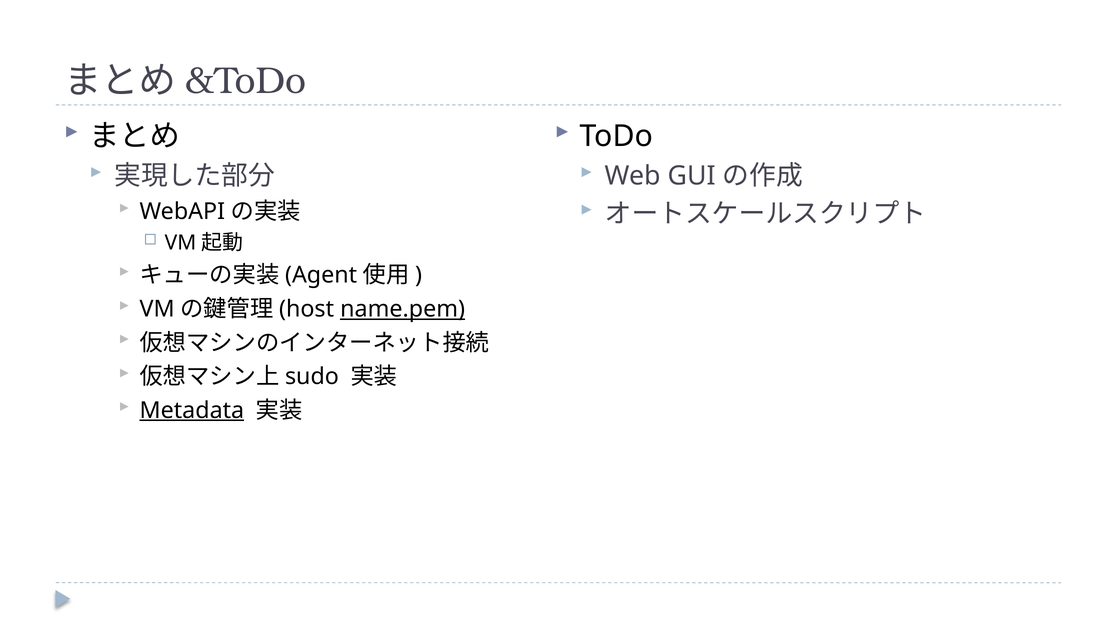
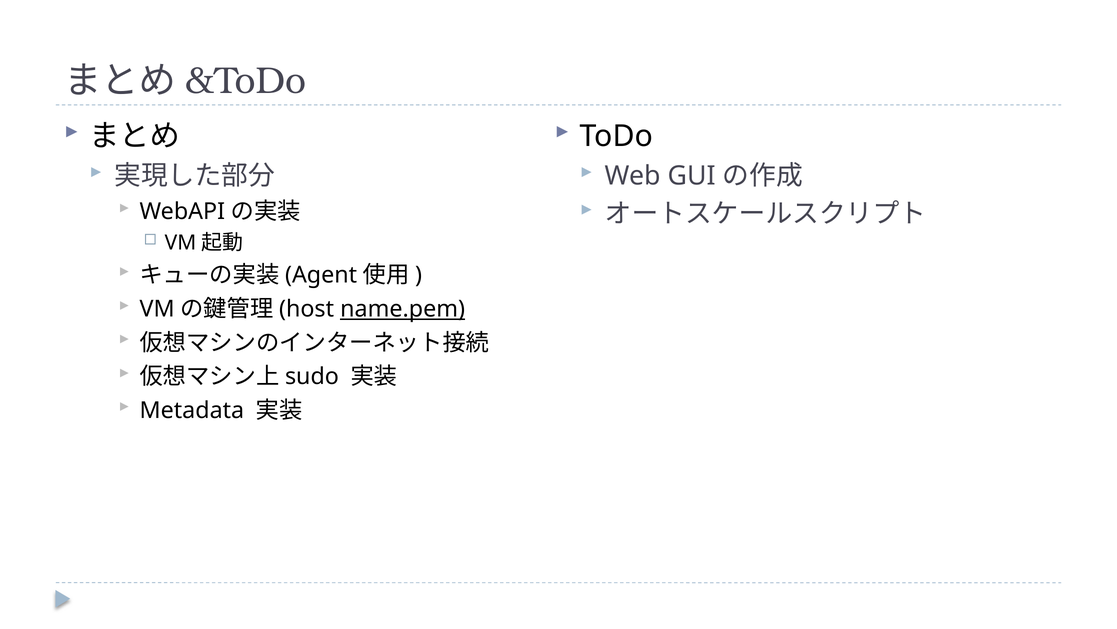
Metadata underline: present -> none
